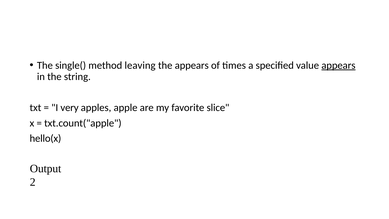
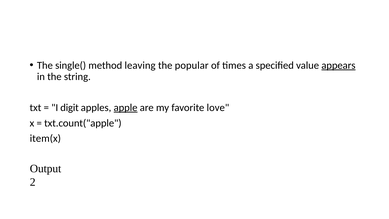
the appears: appears -> popular
very: very -> digit
apple underline: none -> present
slice: slice -> love
hello(x: hello(x -> item(x
